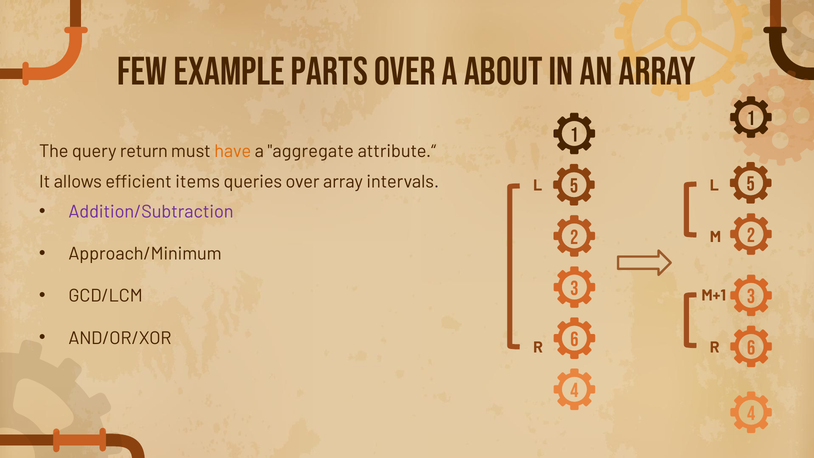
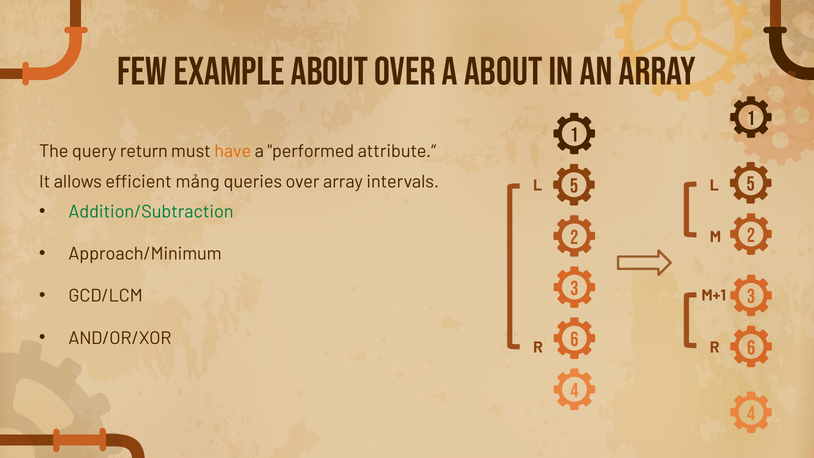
example parts: parts -> about
aggregate: aggregate -> performed
items: items -> mảng
Addition/Subtraction colour: purple -> green
